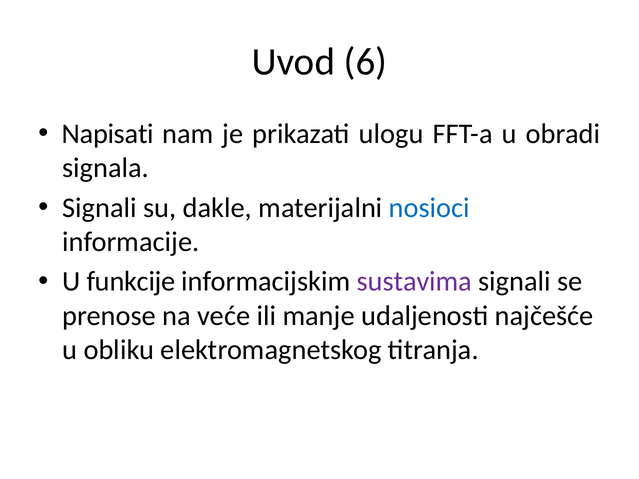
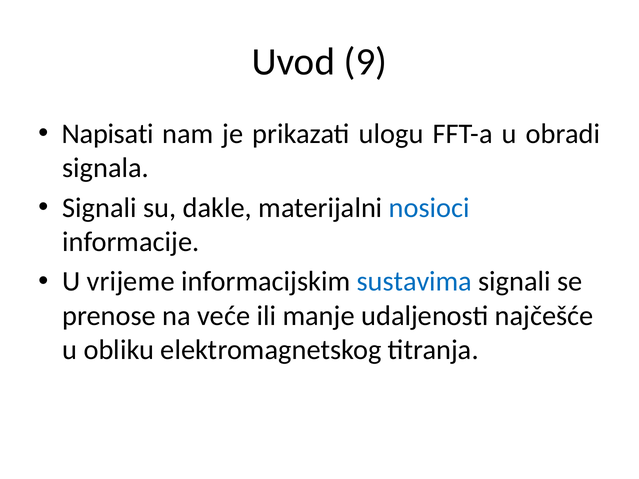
6: 6 -> 9
funkcije: funkcije -> vrijeme
sustavima colour: purple -> blue
